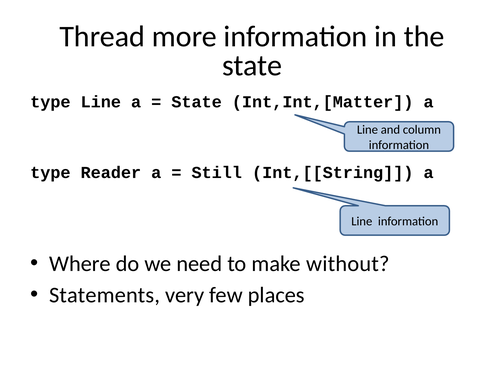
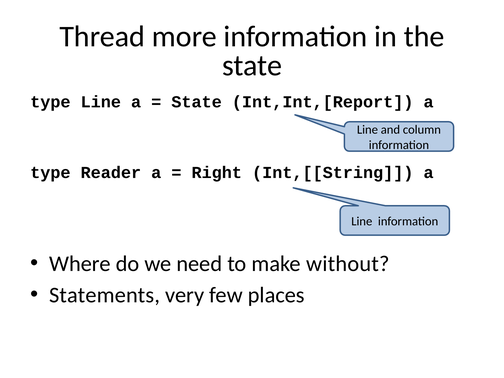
Int,Int,[Matter: Int,Int,[Matter -> Int,Int,[Report
Still: Still -> Right
